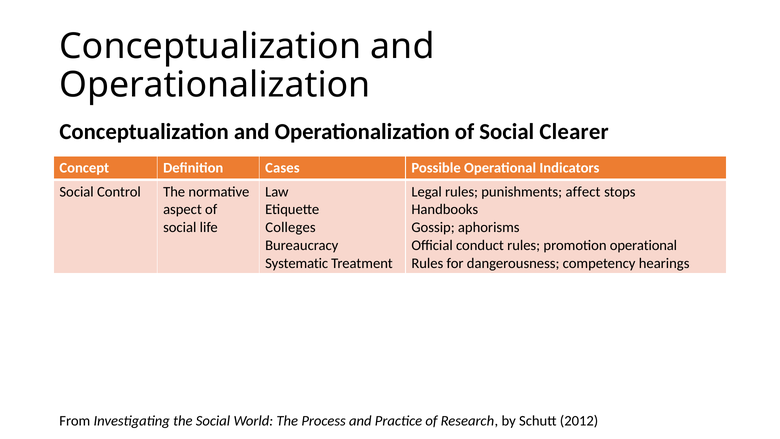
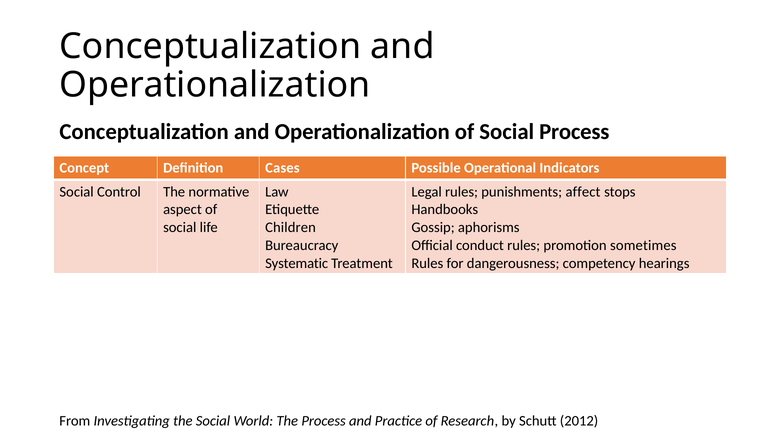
Social Clearer: Clearer -> Process
Colleges: Colleges -> Children
promotion operational: operational -> sometimes
